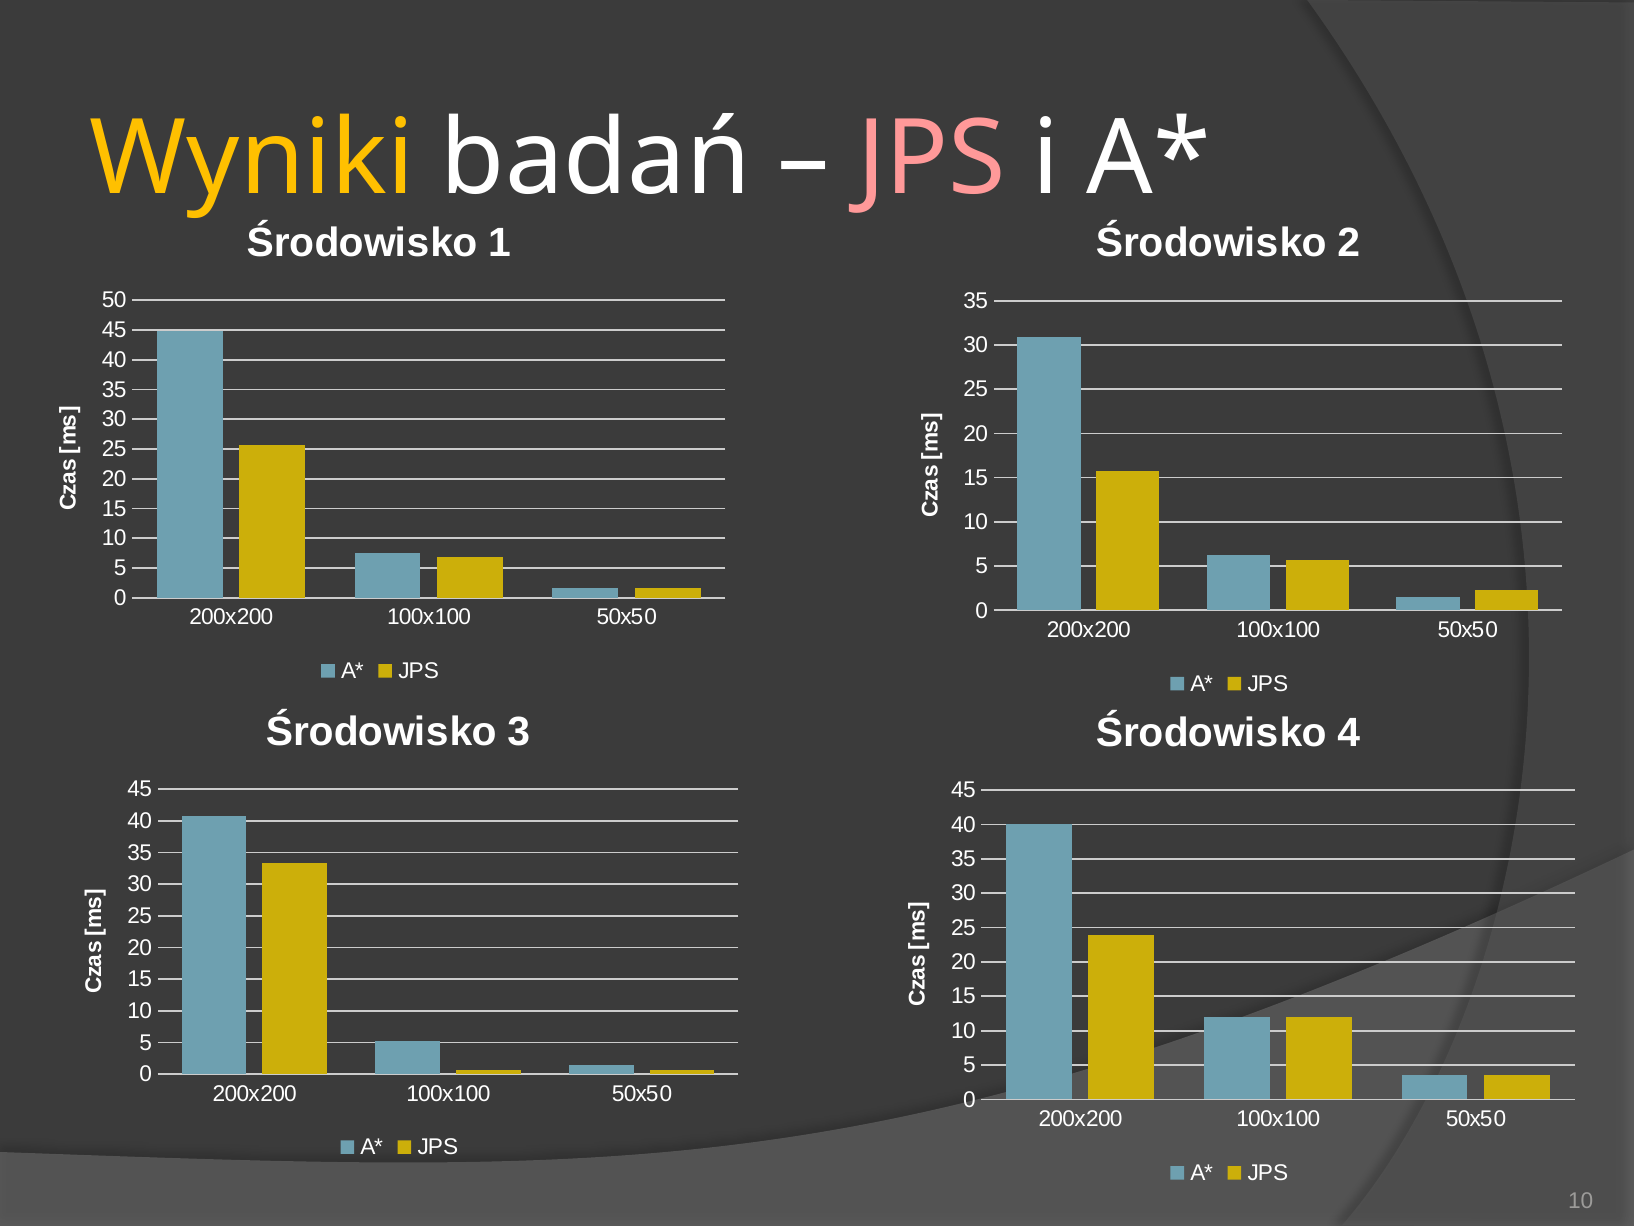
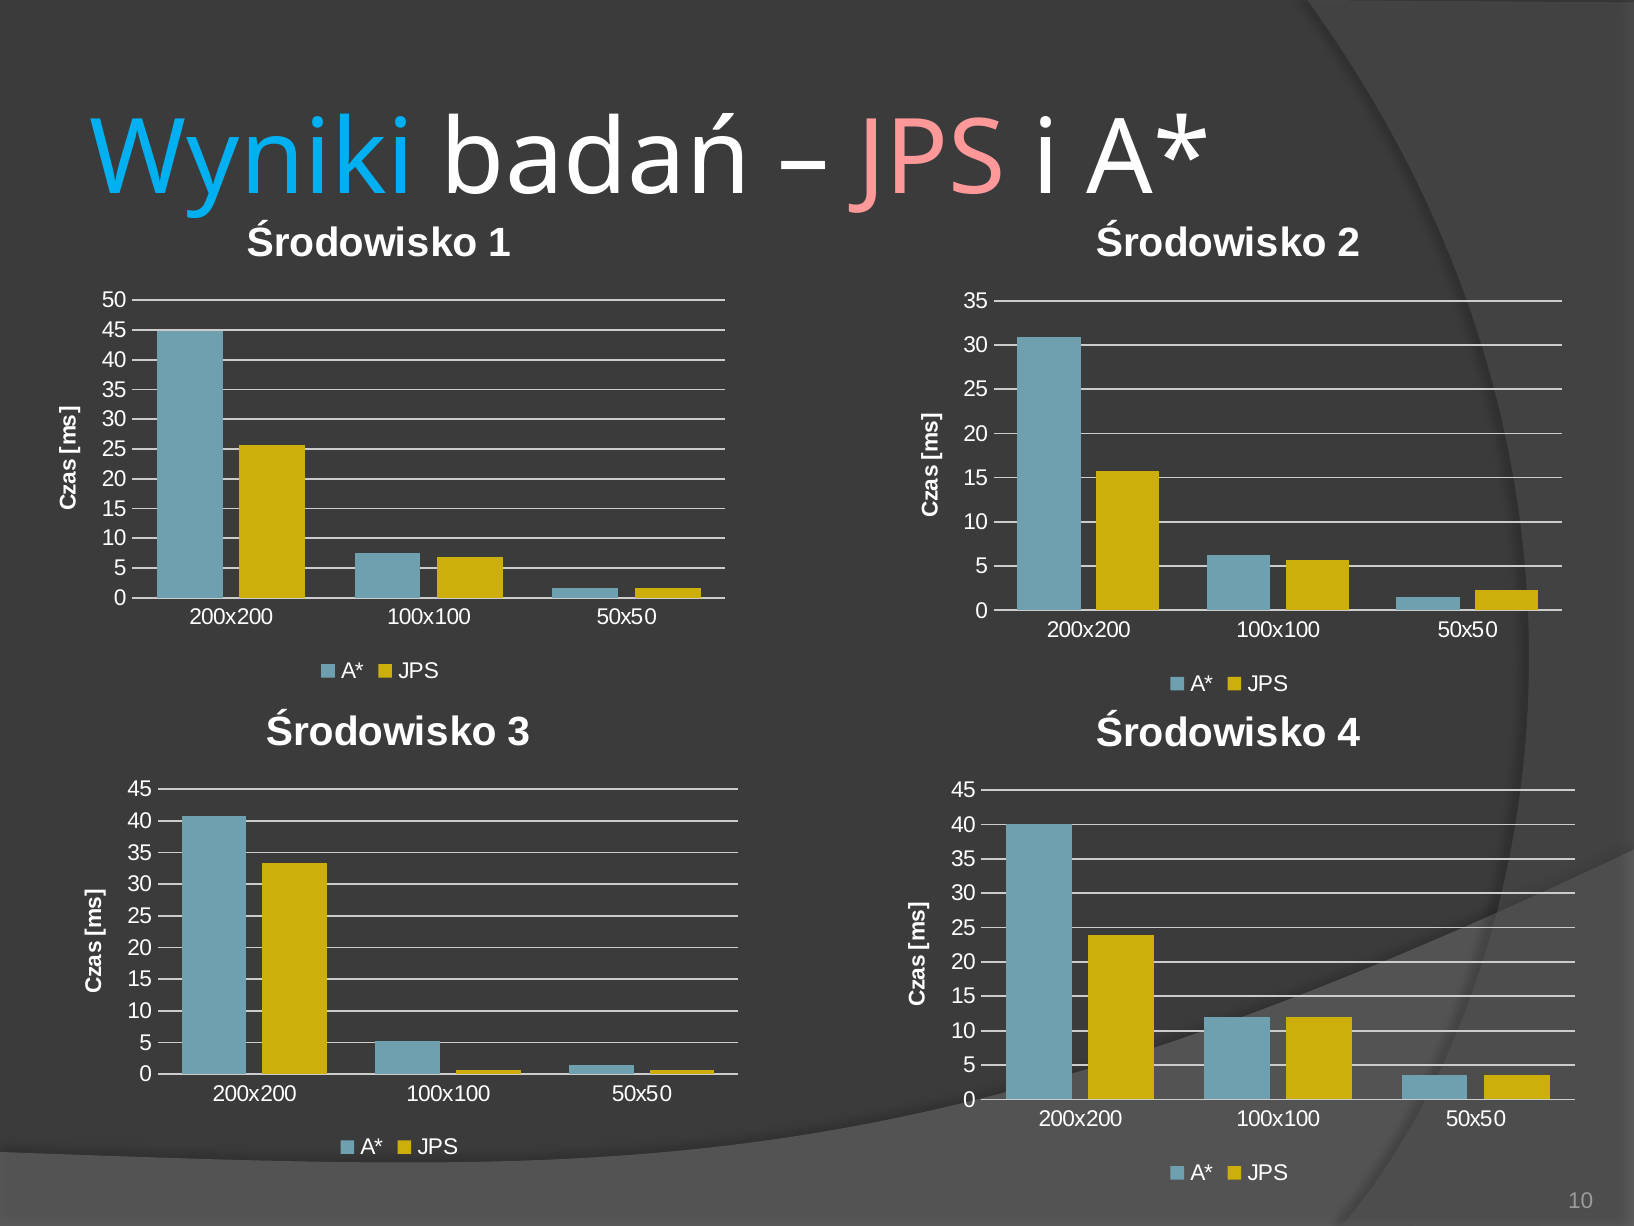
Wyniki colour: yellow -> light blue
